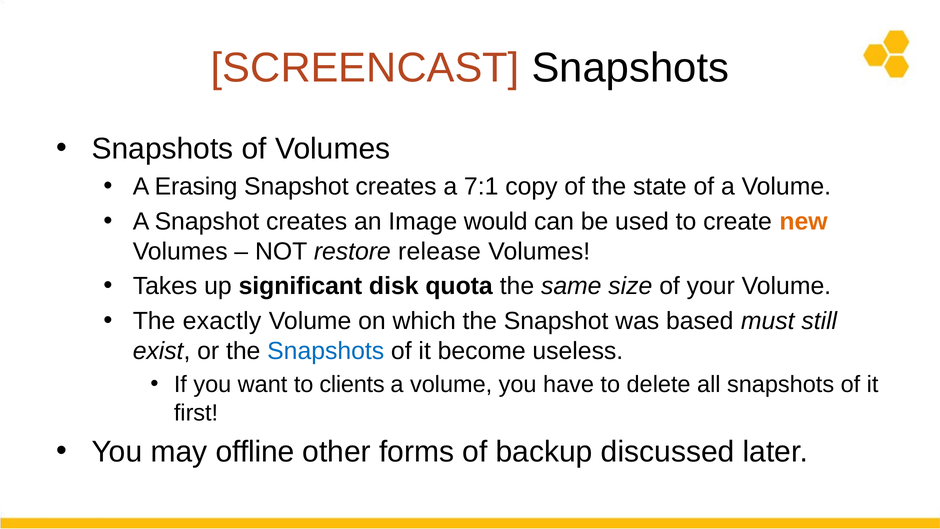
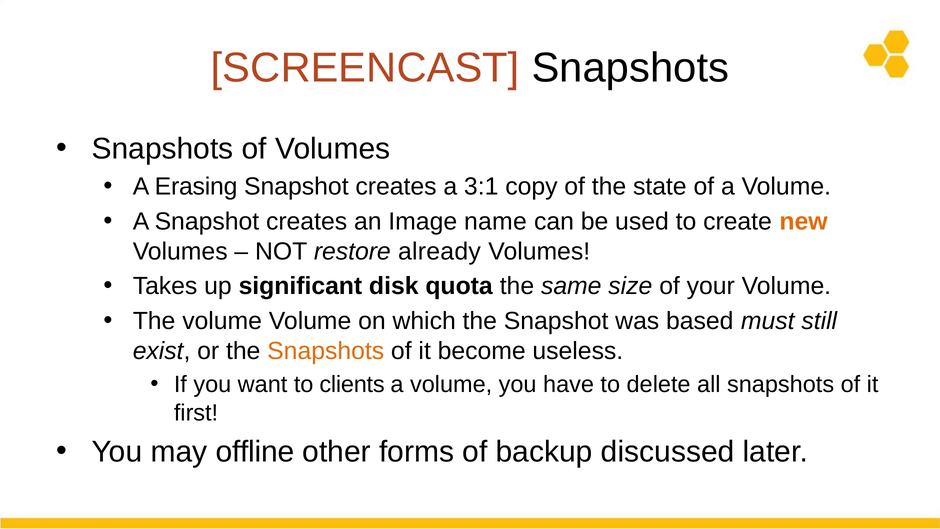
7:1: 7:1 -> 3:1
would: would -> name
release: release -> already
The exactly: exactly -> volume
Snapshots at (326, 351) colour: blue -> orange
